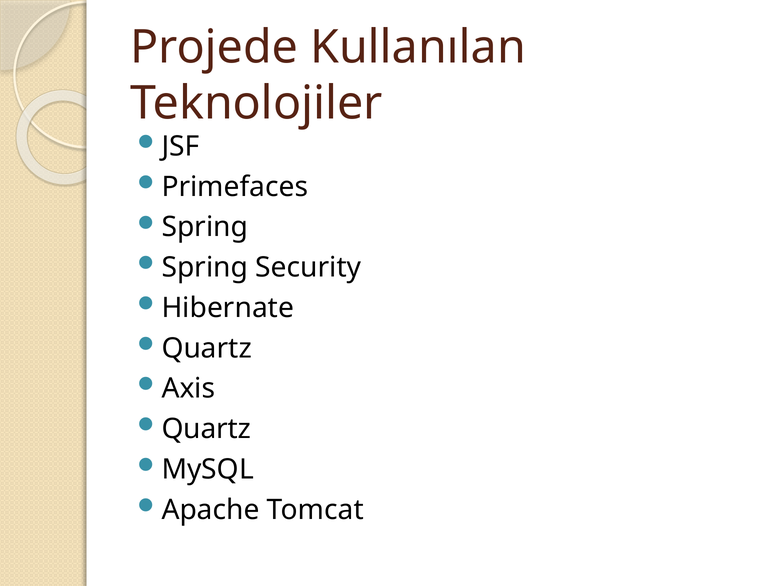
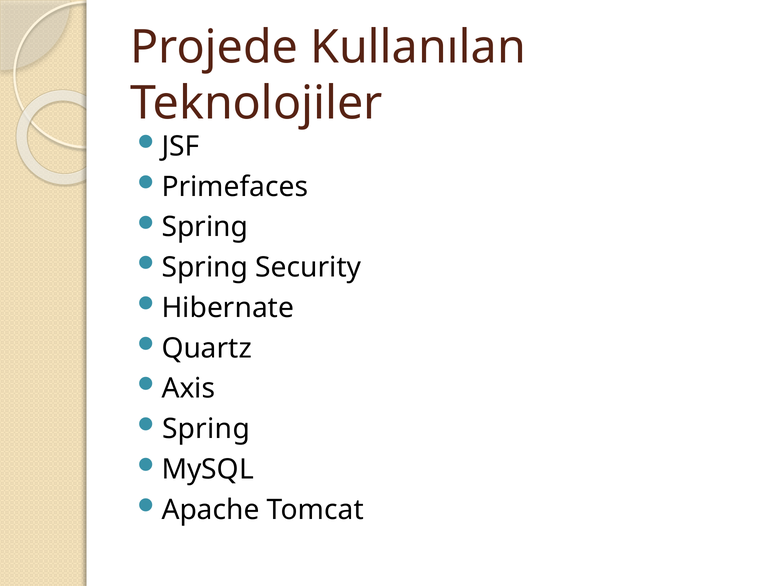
Quartz at (206, 429): Quartz -> Spring
